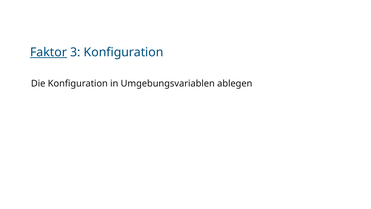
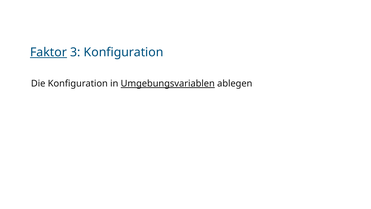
Umgebungsvariablen underline: none -> present
